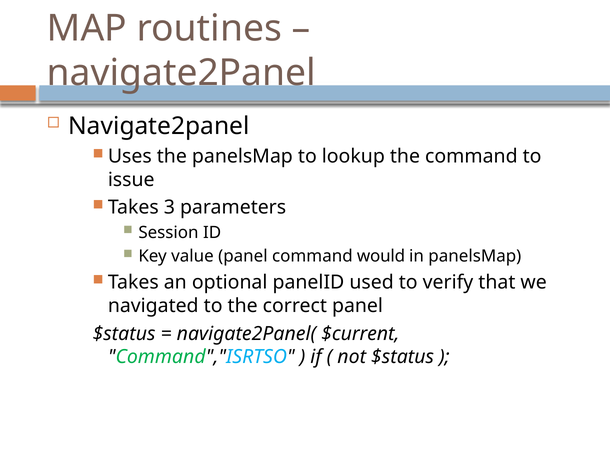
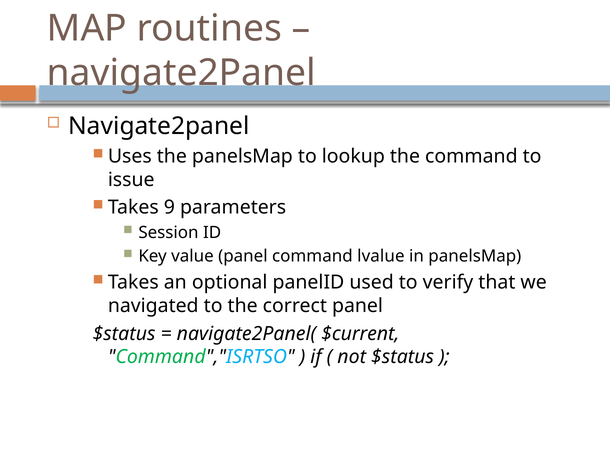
3: 3 -> 9
would: would -> lvalue
